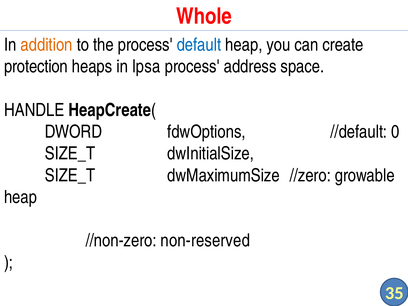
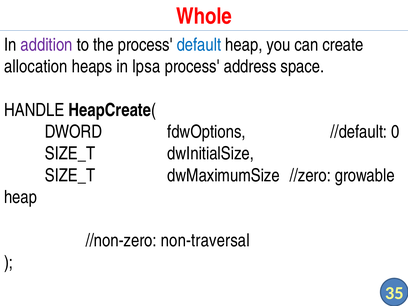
addition colour: orange -> purple
protection: protection -> allocation
non-reserved: non-reserved -> non-traversal
